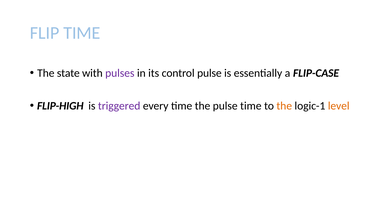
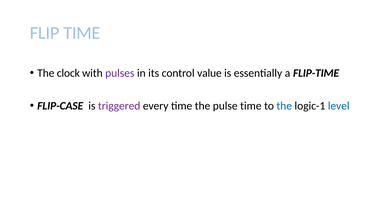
state: state -> clock
control pulse: pulse -> value
FLIP-CASE: FLIP-CASE -> FLIP-TIME
FLIP-HIGH: FLIP-HIGH -> FLIP-CASE
the at (284, 106) colour: orange -> blue
level colour: orange -> blue
